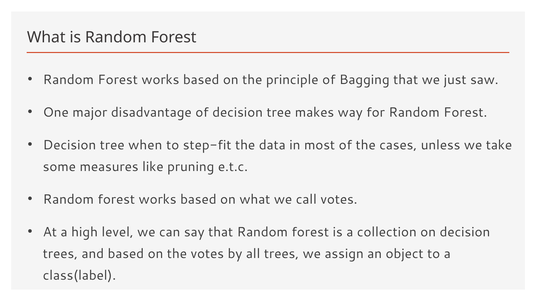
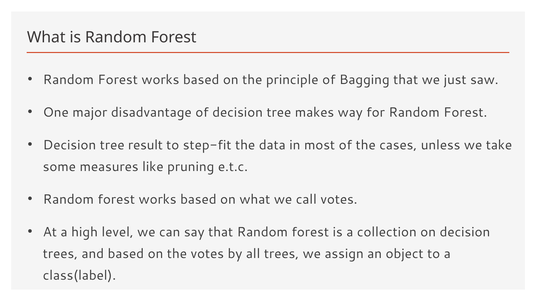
when: when -> result
